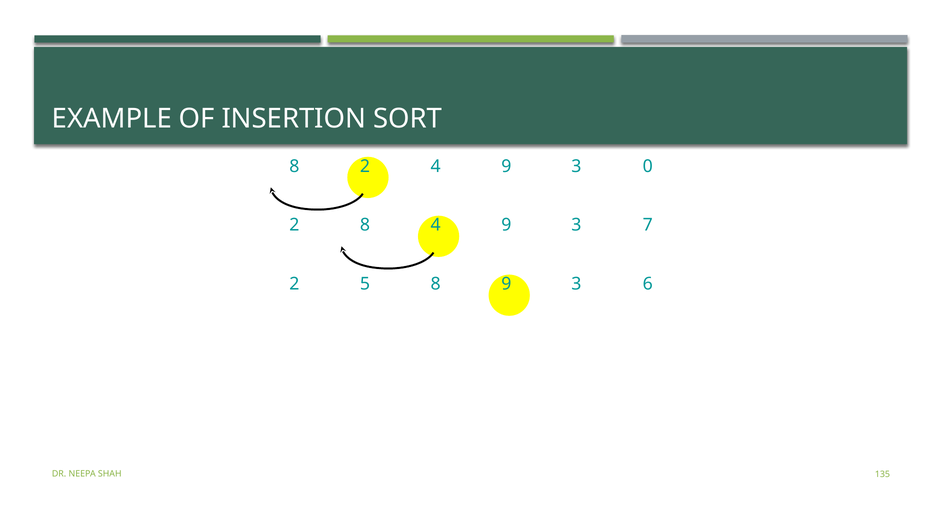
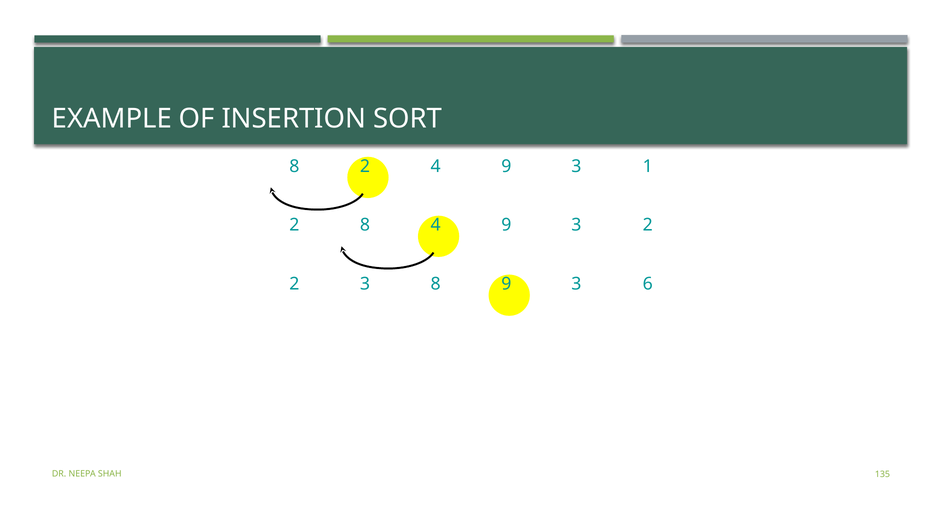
0: 0 -> 1
3 7: 7 -> 2
2 5: 5 -> 3
